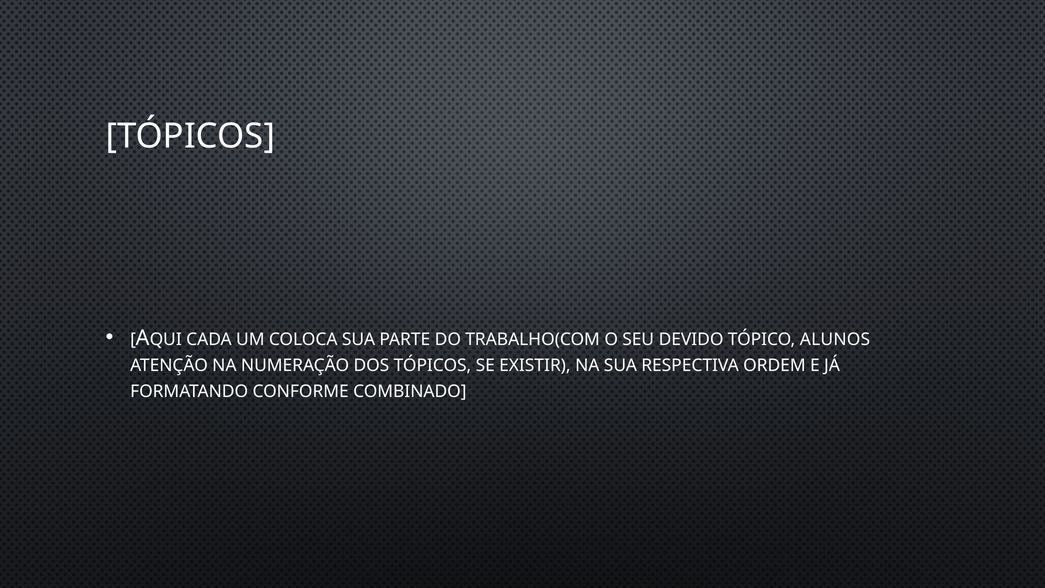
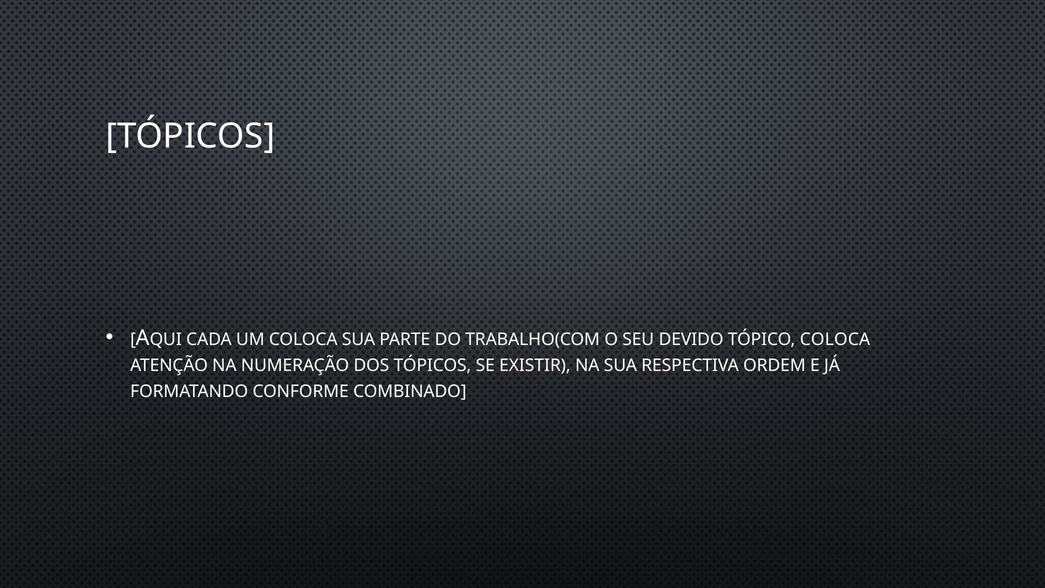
TÓPICO ALUNOS: ALUNOS -> COLOCA
